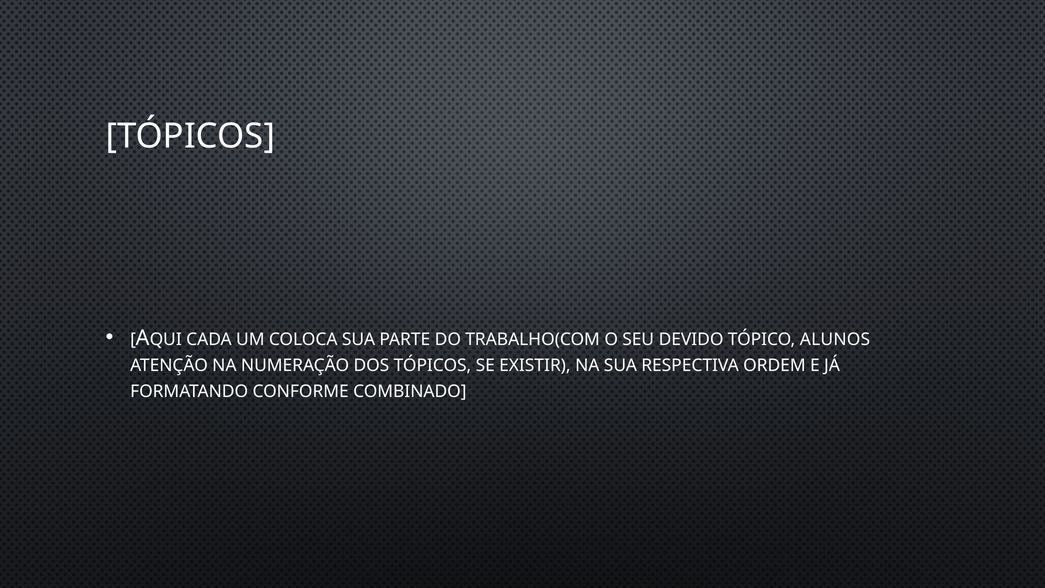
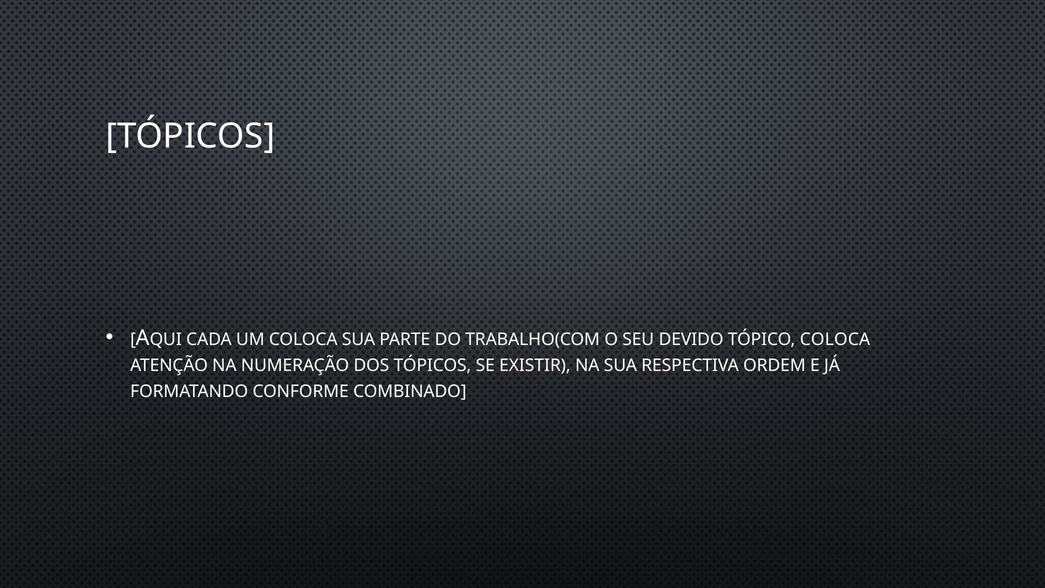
TÓPICO ALUNOS: ALUNOS -> COLOCA
